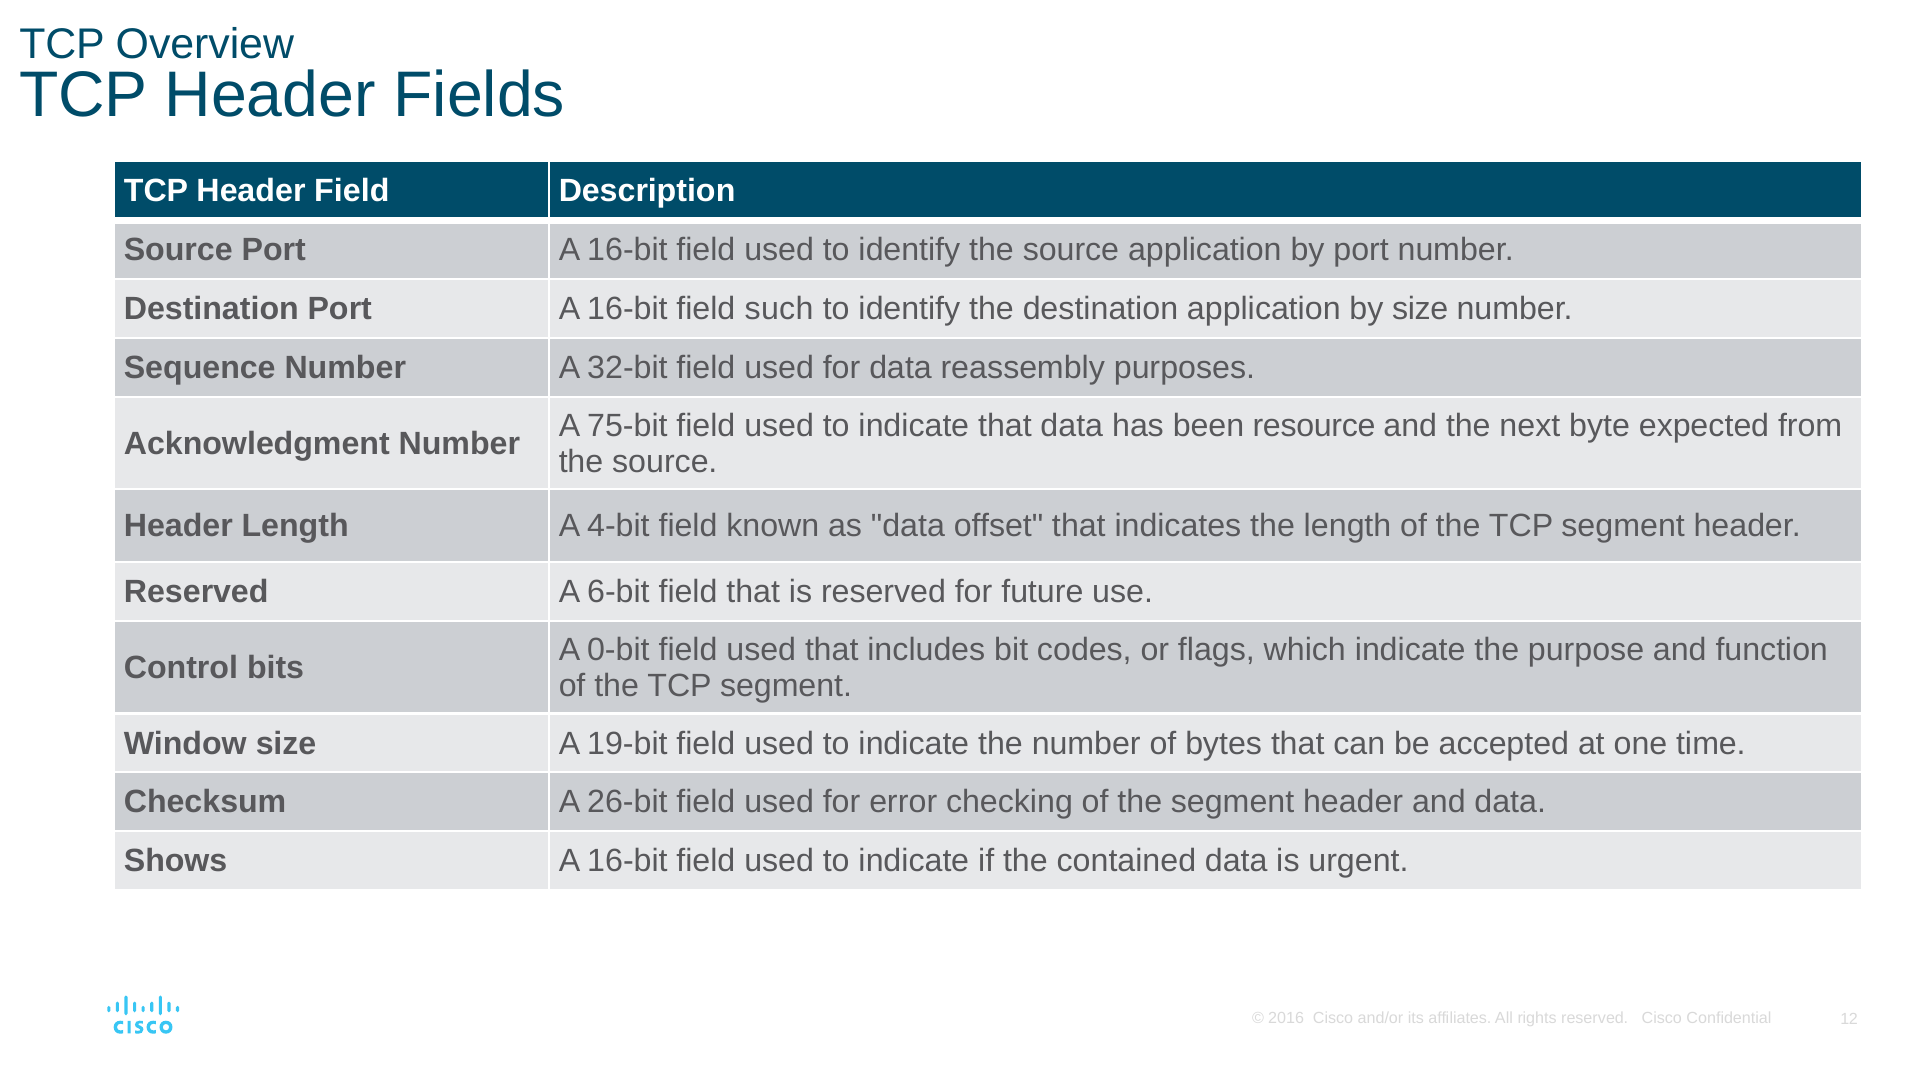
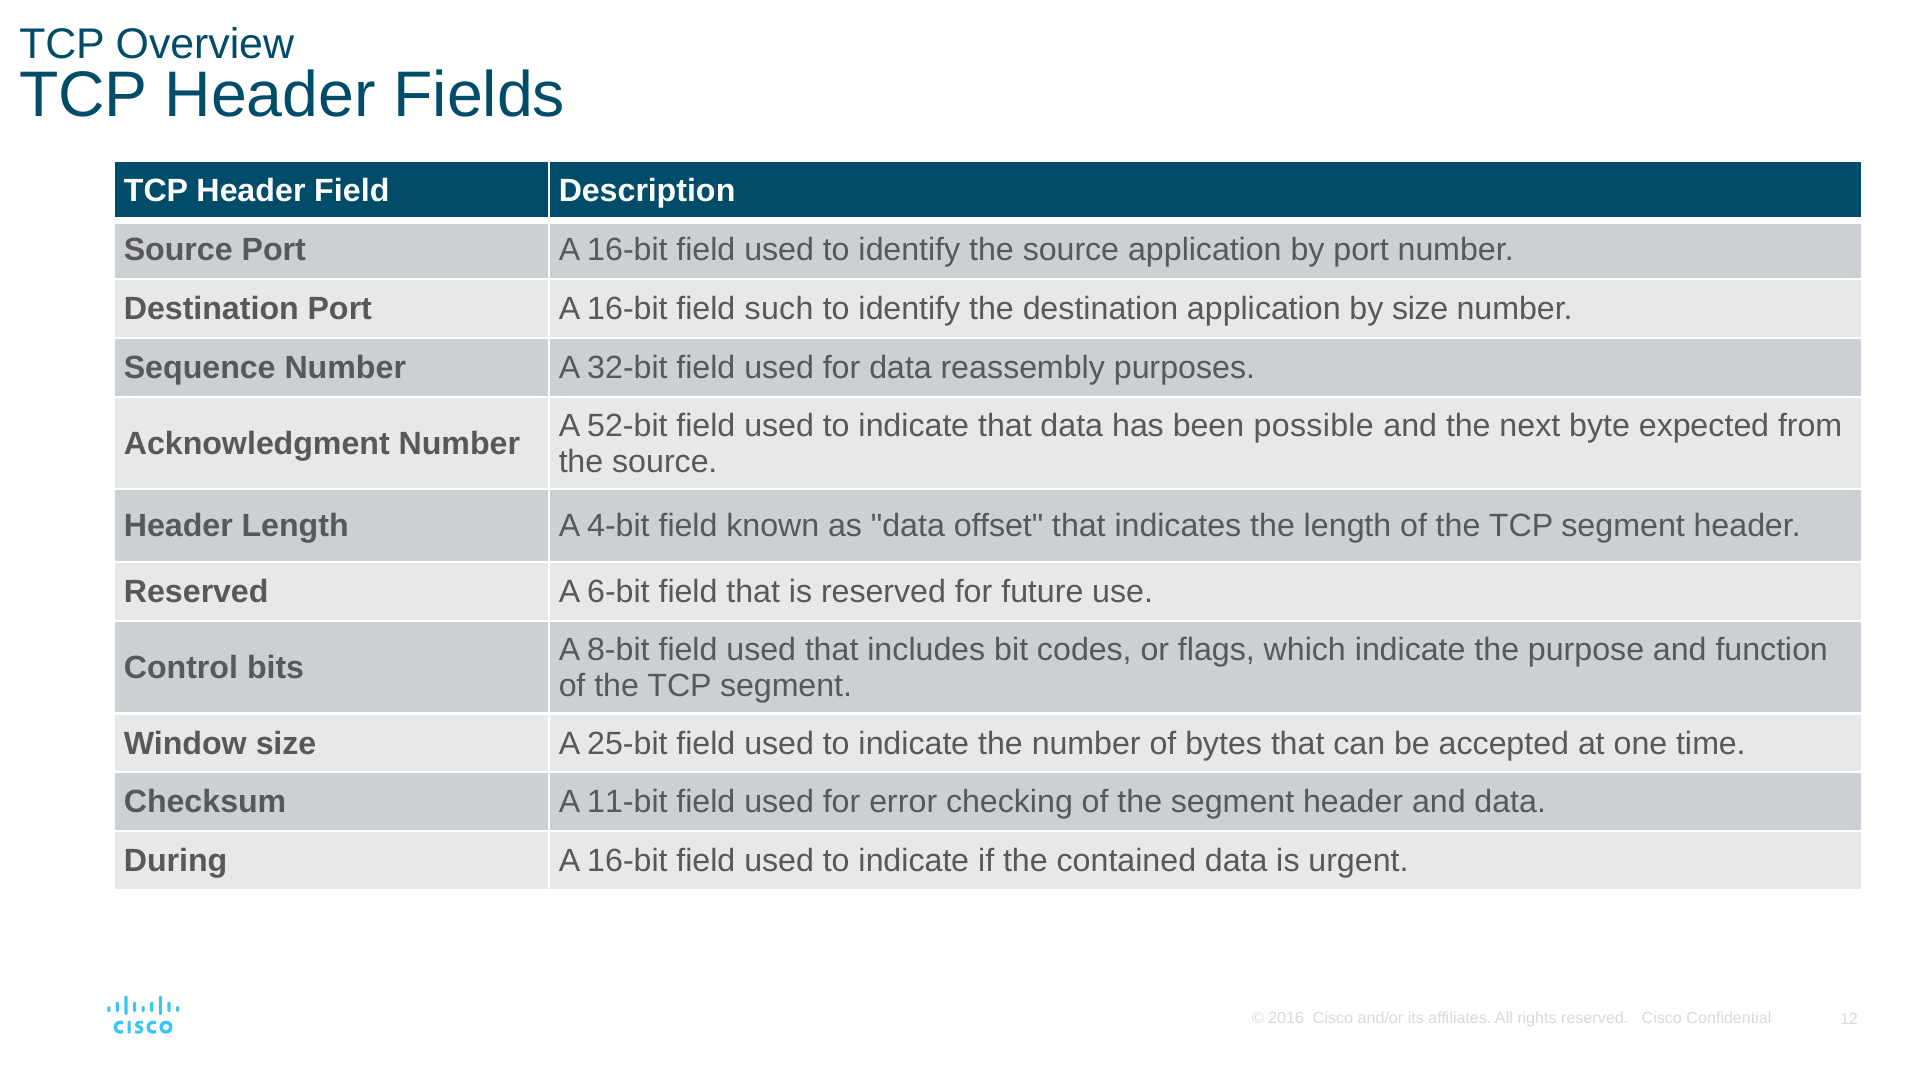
75-bit: 75-bit -> 52-bit
resource: resource -> possible
0-bit: 0-bit -> 8-bit
19-bit: 19-bit -> 25-bit
26-bit: 26-bit -> 11-bit
Shows: Shows -> During
